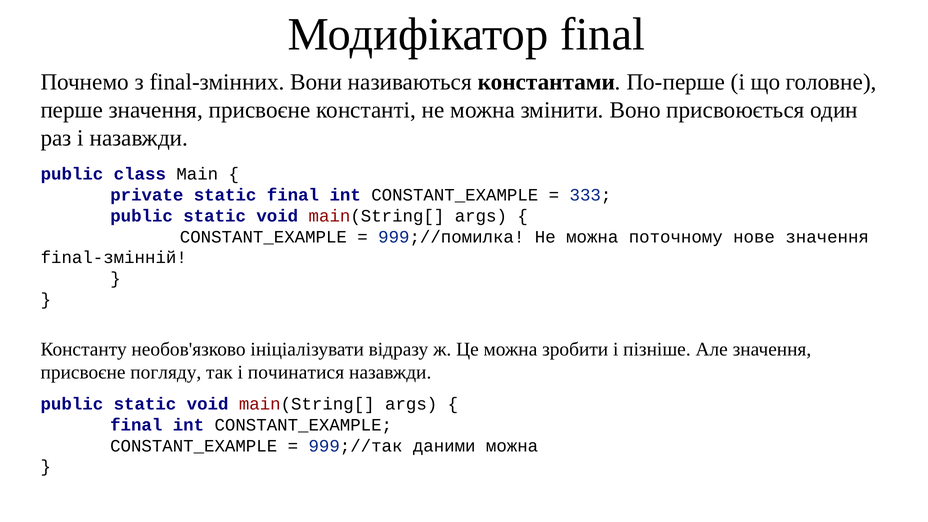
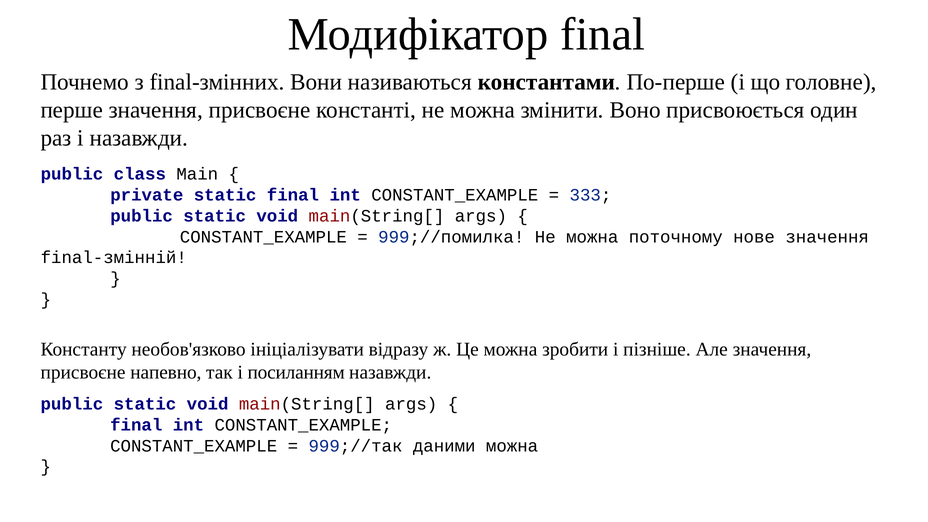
погляду: погляду -> напевно
починатися: починатися -> посиланням
